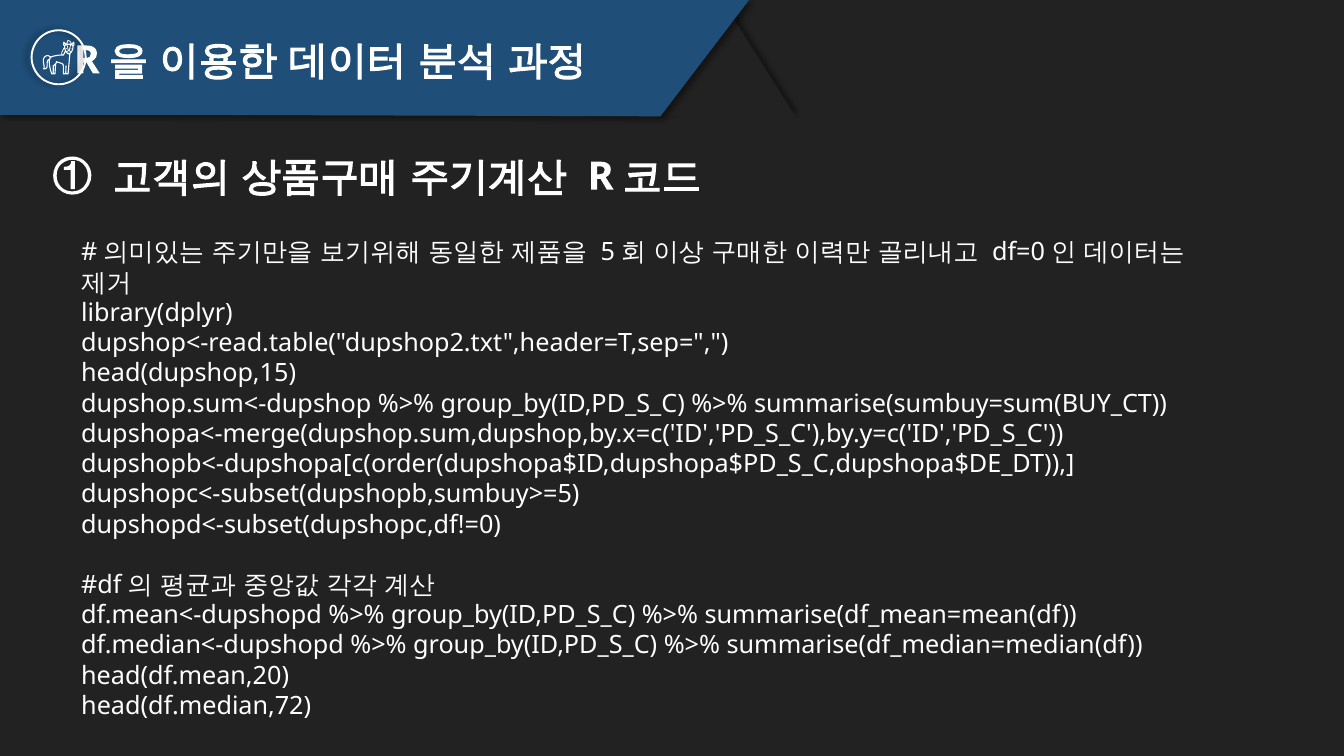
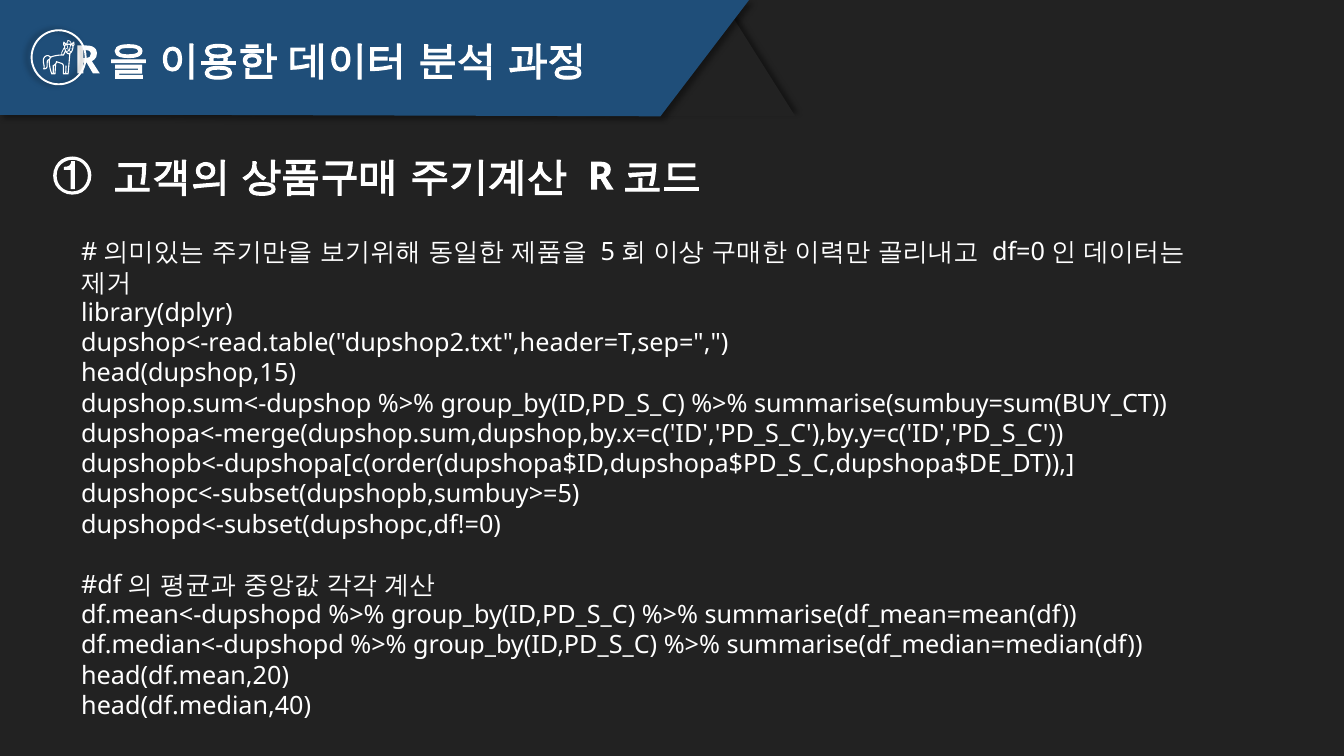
head(df.median,72: head(df.median,72 -> head(df.median,40
